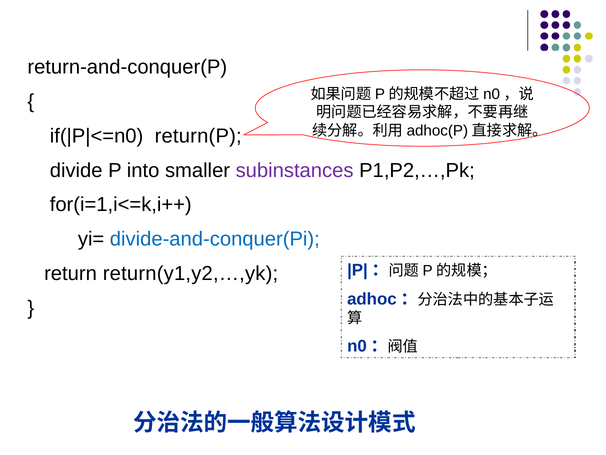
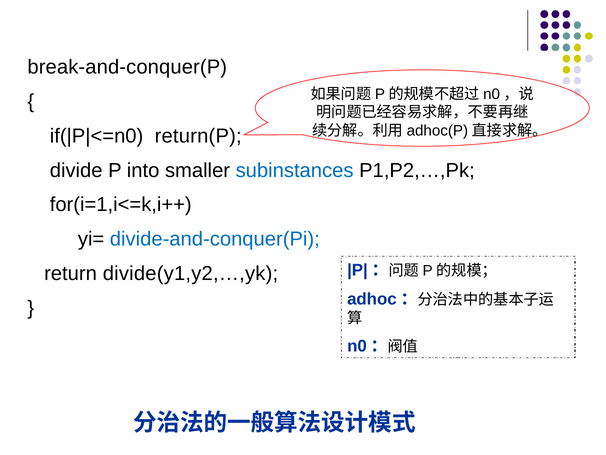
return-and-conquer(P: return-and-conquer(P -> break-and-conquer(P
subinstances colour: purple -> blue
return(y1,y2,…,yk: return(y1,y2,…,yk -> divide(y1,y2,…,yk
